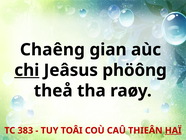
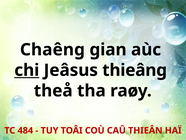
phöông: phöông -> thieâng
383: 383 -> 484
HAÏ underline: present -> none
